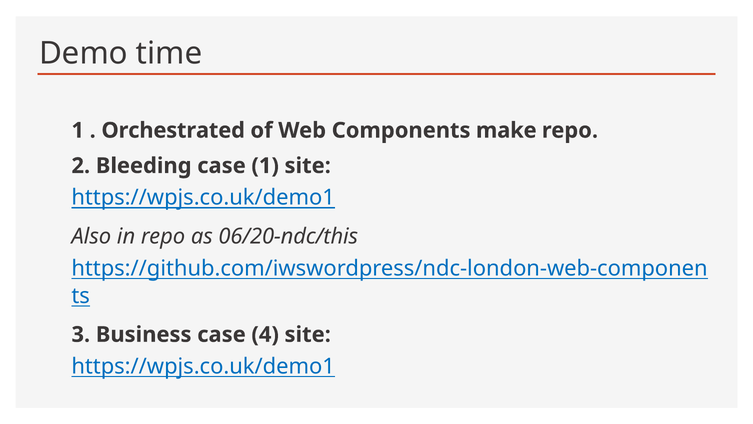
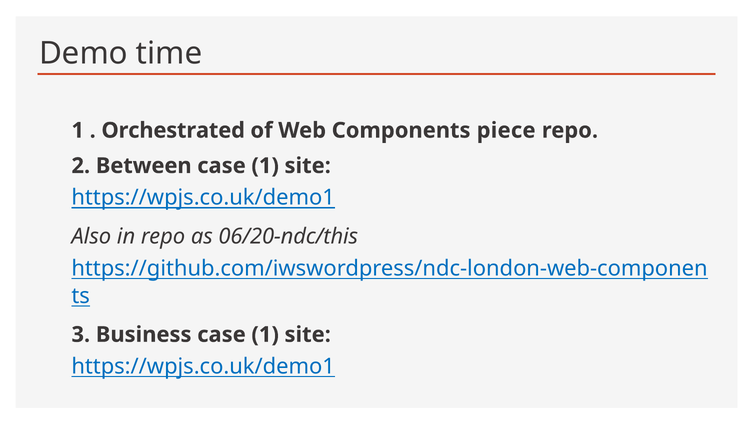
make: make -> piece
Bleeding: Bleeding -> Between
Business case 4: 4 -> 1
